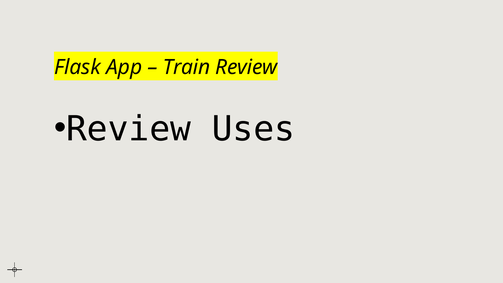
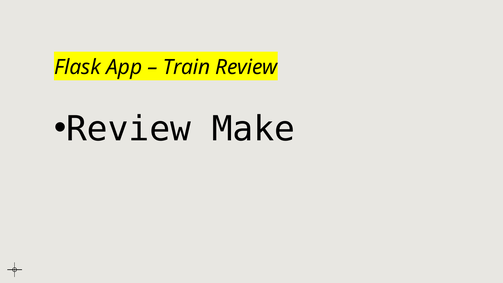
Uses: Uses -> Make
